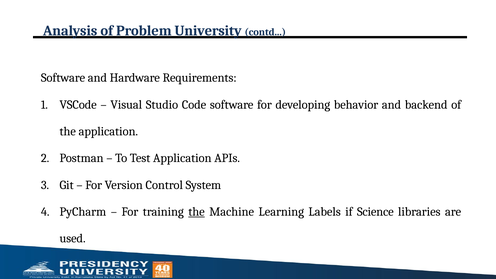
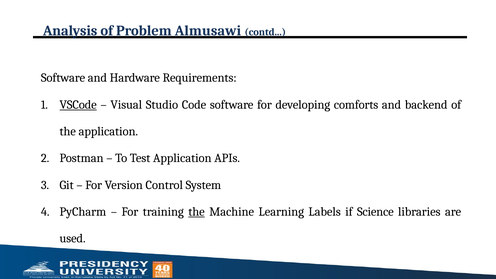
University: University -> Almusawi
VSCode underline: none -> present
behavior: behavior -> comforts
